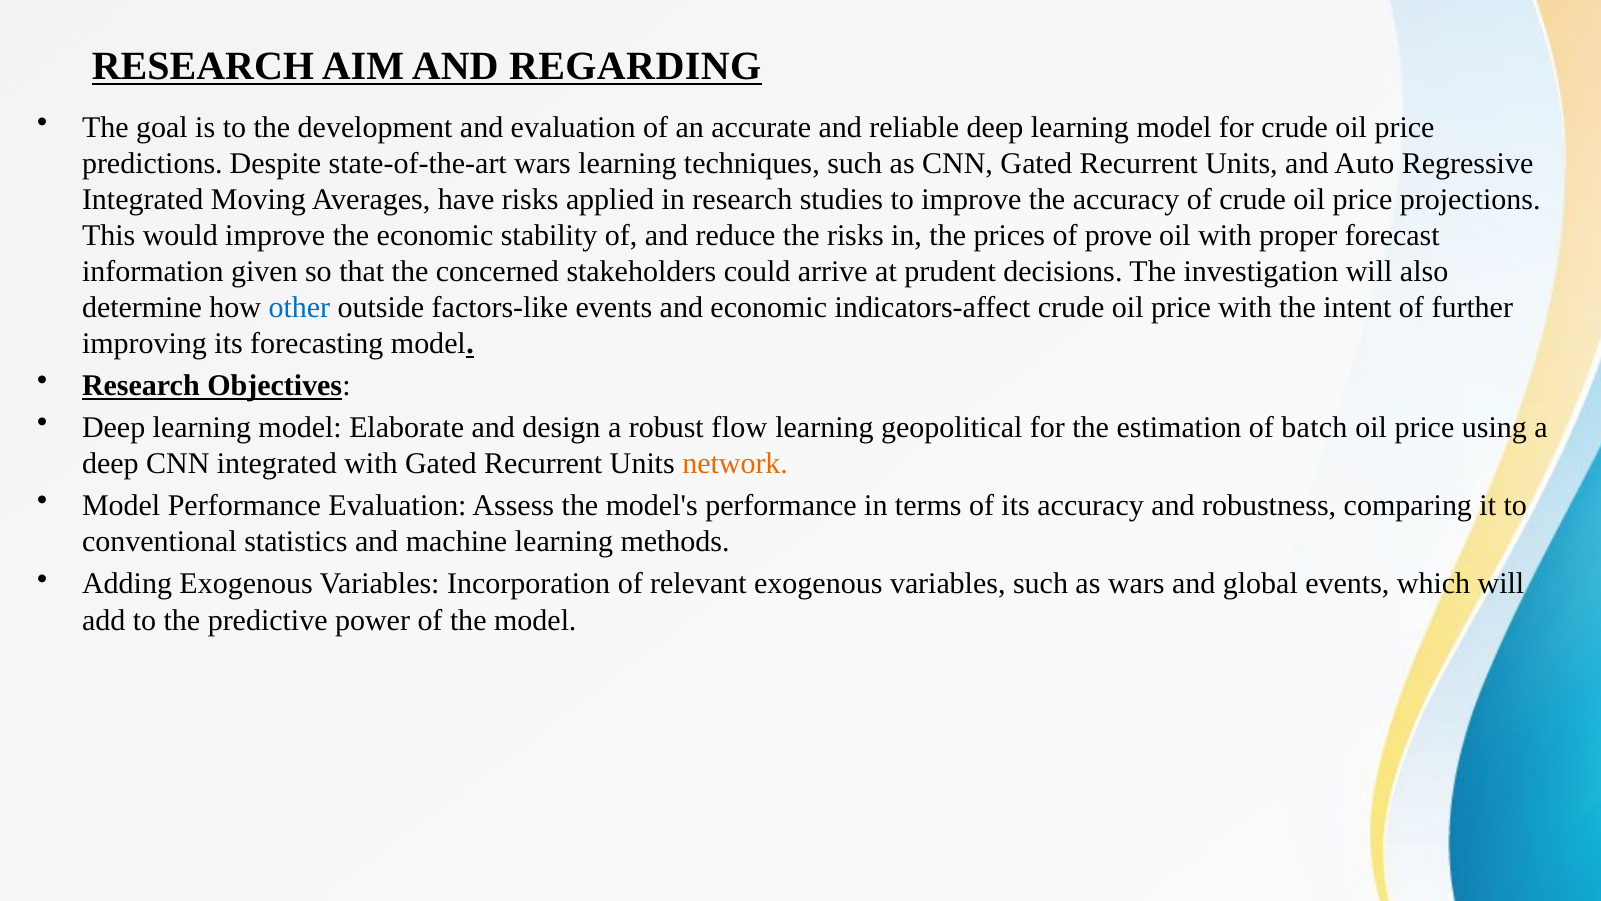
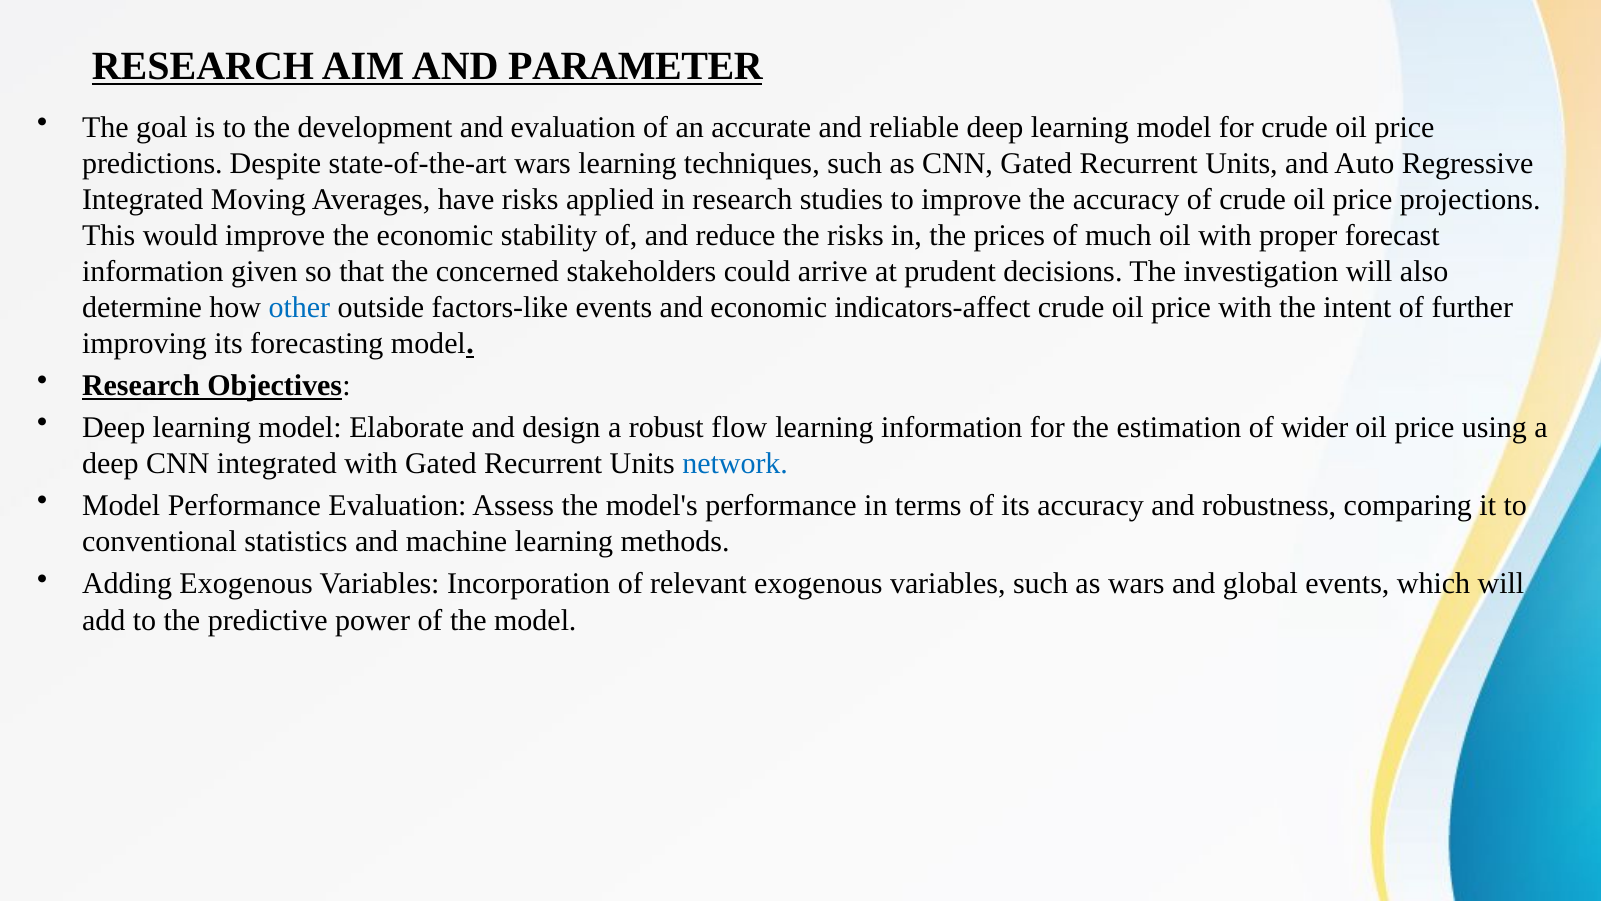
REGARDING: REGARDING -> PARAMETER
prove: prove -> much
learning geopolitical: geopolitical -> information
batch: batch -> wider
network colour: orange -> blue
